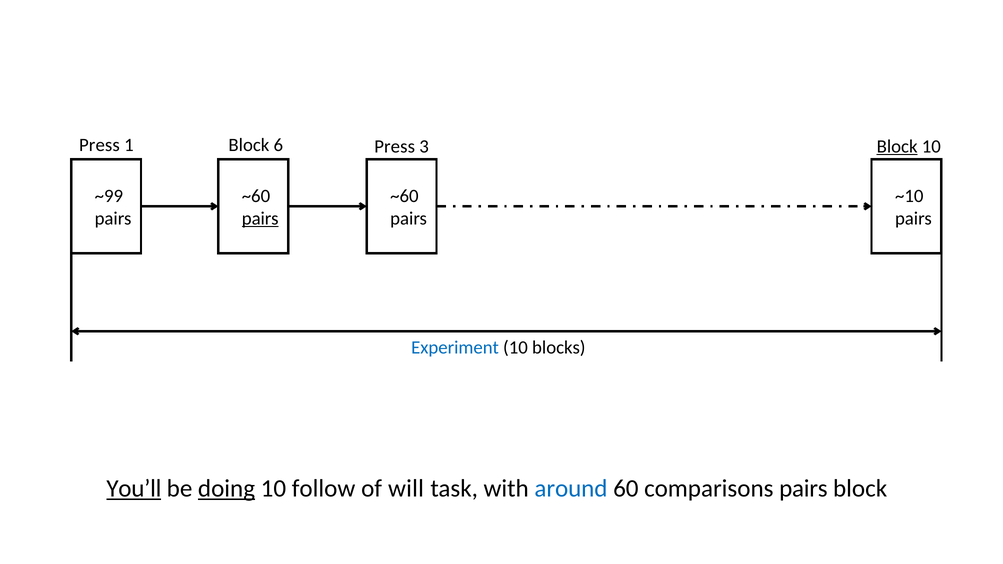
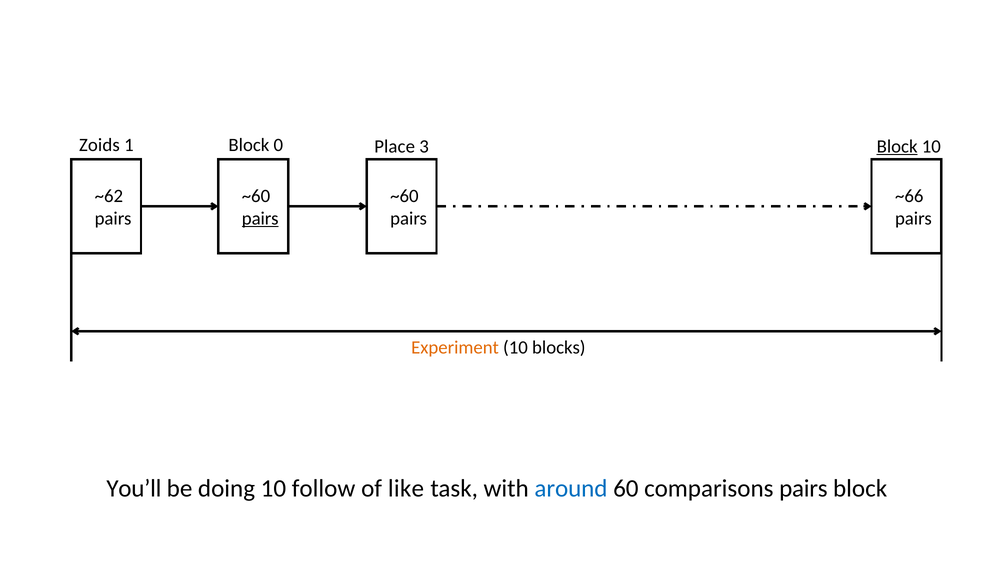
Press at (99, 145): Press -> Zoids
6: 6 -> 0
Press at (395, 147): Press -> Place
~99: ~99 -> ~62
~10: ~10 -> ~66
Experiment colour: blue -> orange
You’ll underline: present -> none
doing underline: present -> none
will: will -> like
